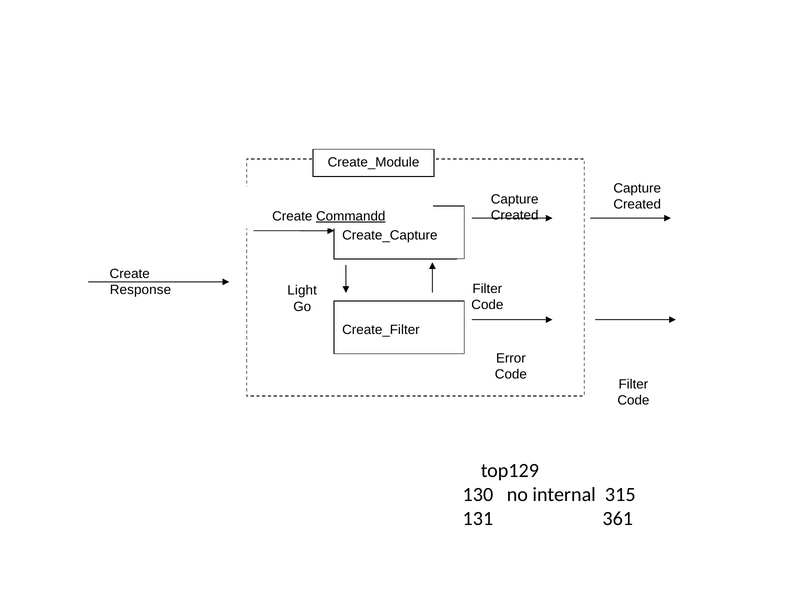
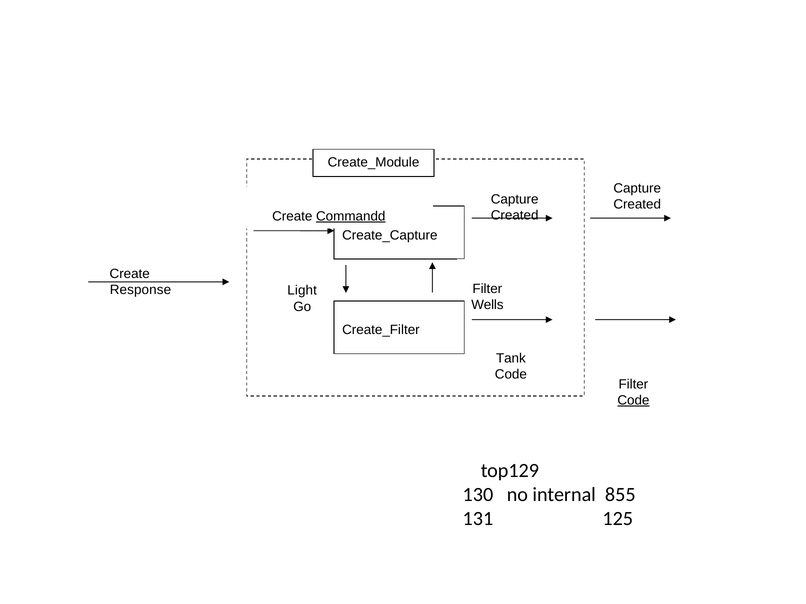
Code at (487, 305): Code -> Wells
Error: Error -> Tank
Code at (633, 401) underline: none -> present
315: 315 -> 855
361: 361 -> 125
